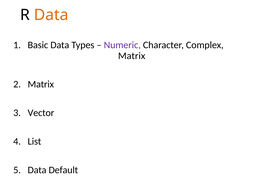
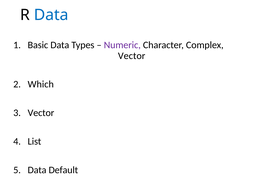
Data at (51, 15) colour: orange -> blue
Matrix at (132, 56): Matrix -> Vector
Matrix at (41, 84): Matrix -> Which
